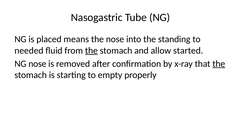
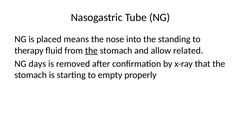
needed: needed -> therapy
started: started -> related
NG nose: nose -> days
the at (219, 64) underline: present -> none
